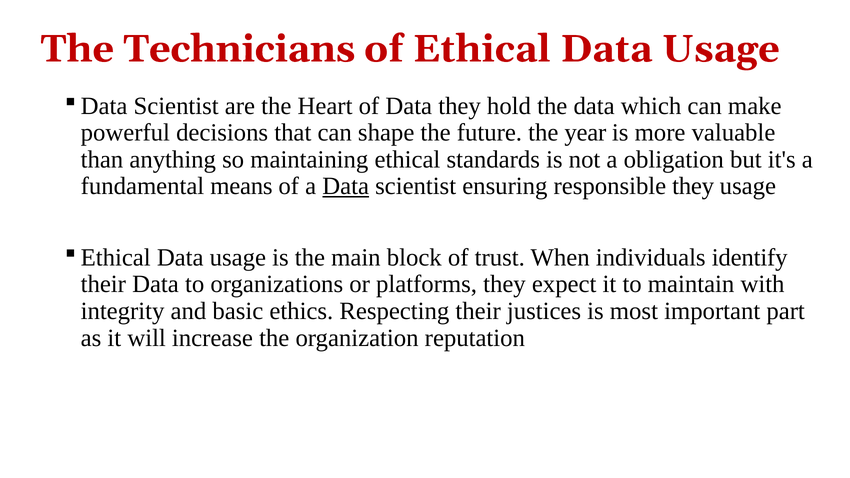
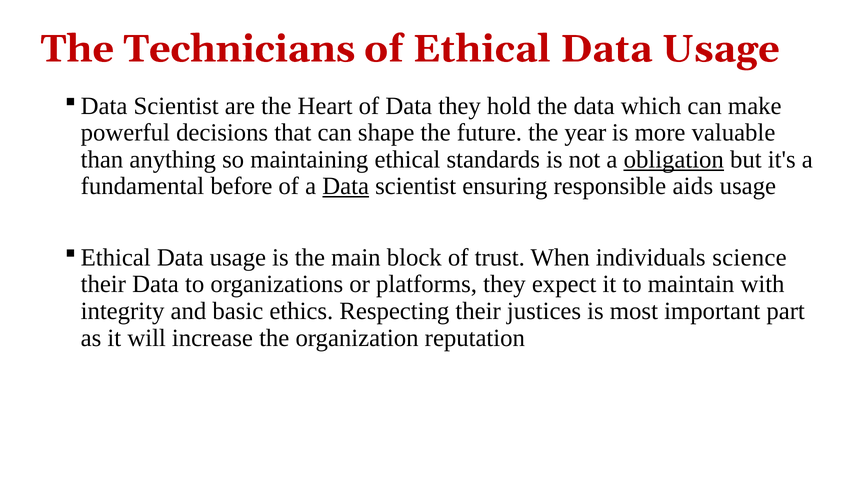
obligation underline: none -> present
means: means -> before
responsible they: they -> aids
identify: identify -> science
